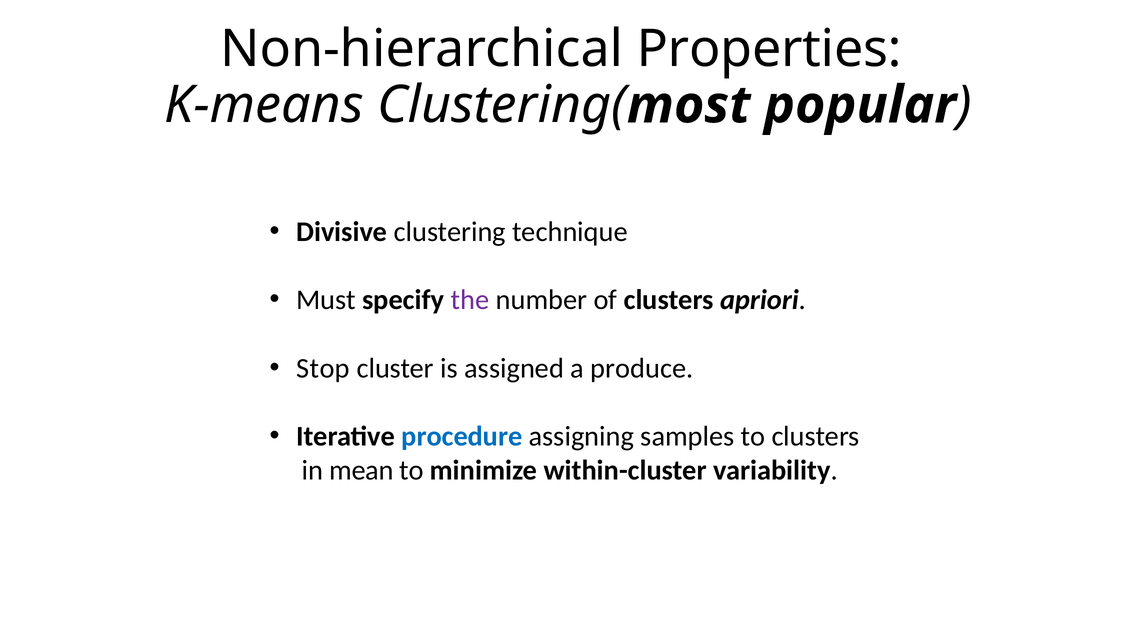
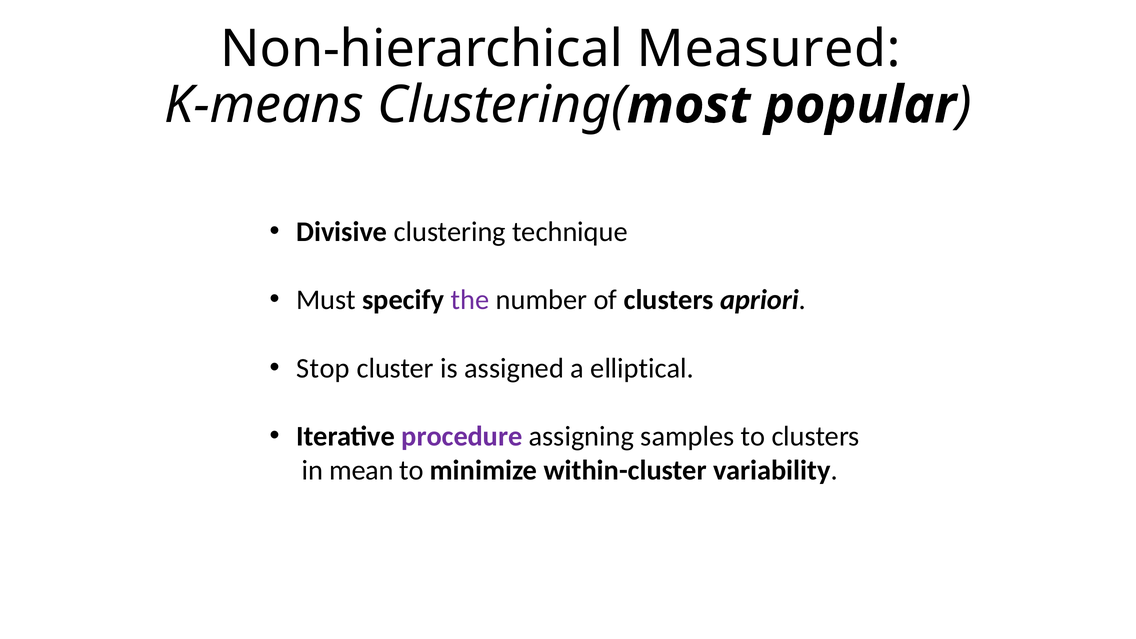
Properties: Properties -> Measured
produce: produce -> elliptical
procedure colour: blue -> purple
